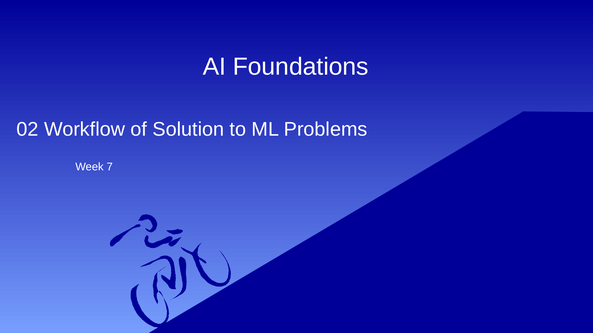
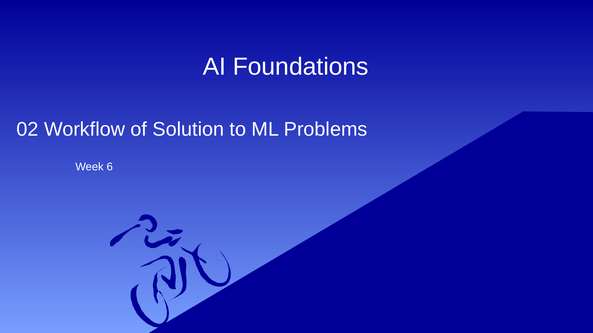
7: 7 -> 6
